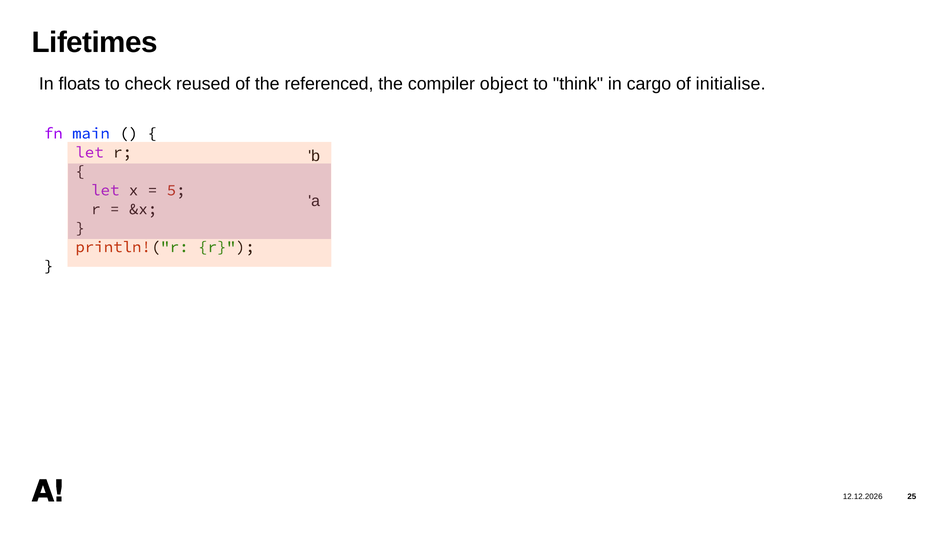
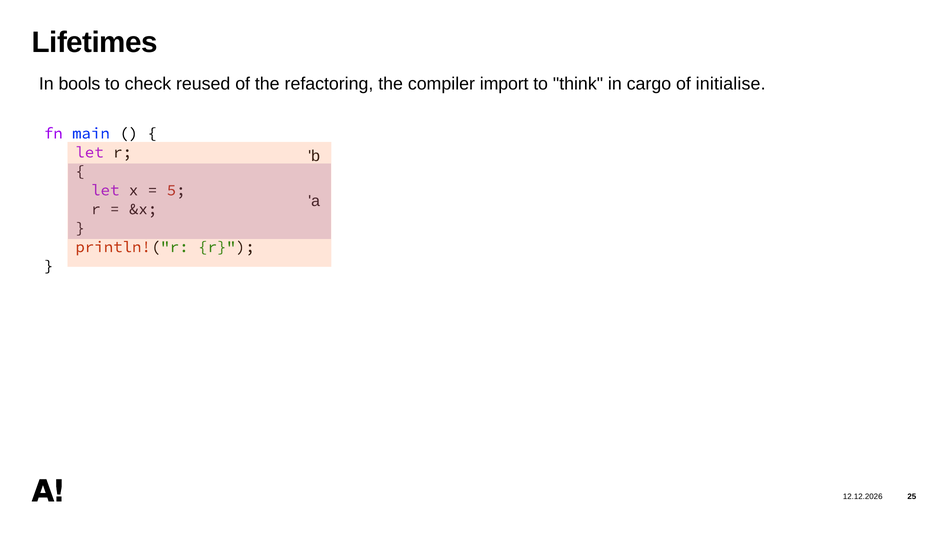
floats: floats -> bools
referenced: referenced -> refactoring
object: object -> import
